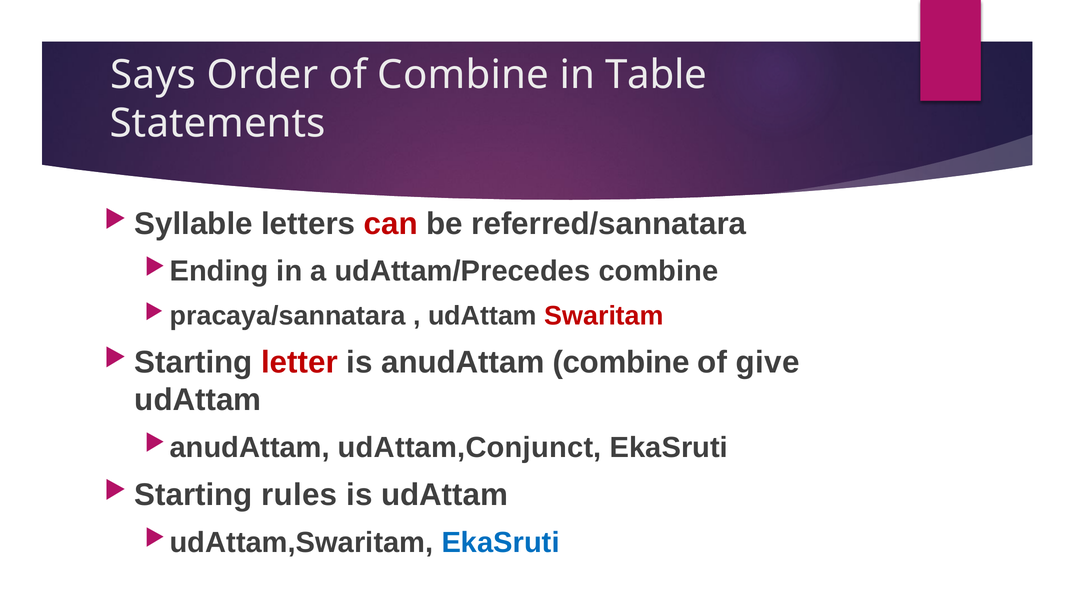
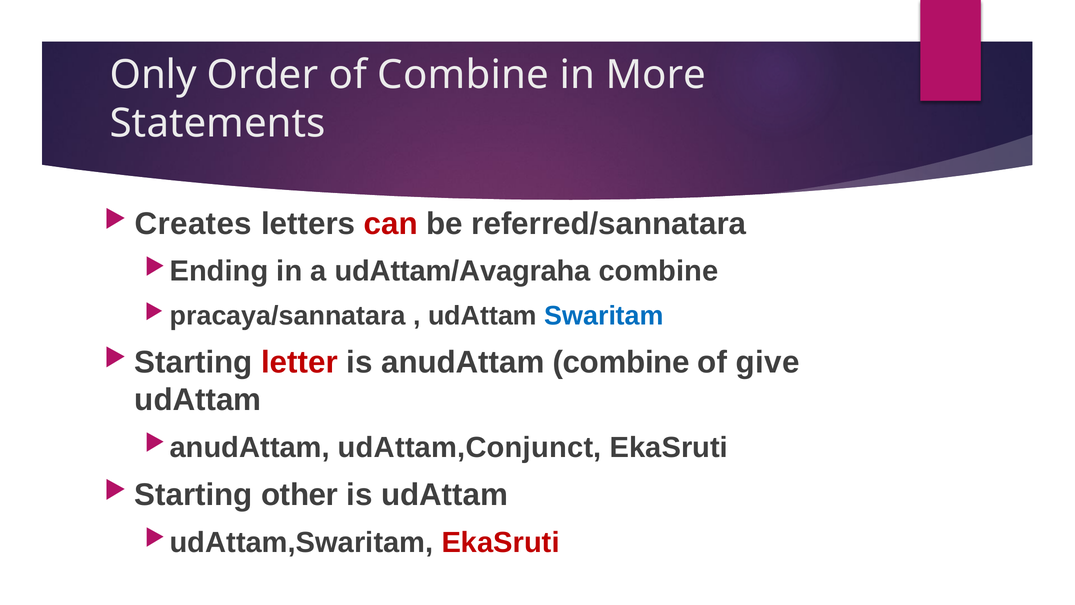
Says: Says -> Only
Table: Table -> More
Syllable: Syllable -> Creates
udAttam/Precedes: udAttam/Precedes -> udAttam/Avagraha
Swaritam colour: red -> blue
rules: rules -> other
EkaSruti at (501, 542) colour: blue -> red
